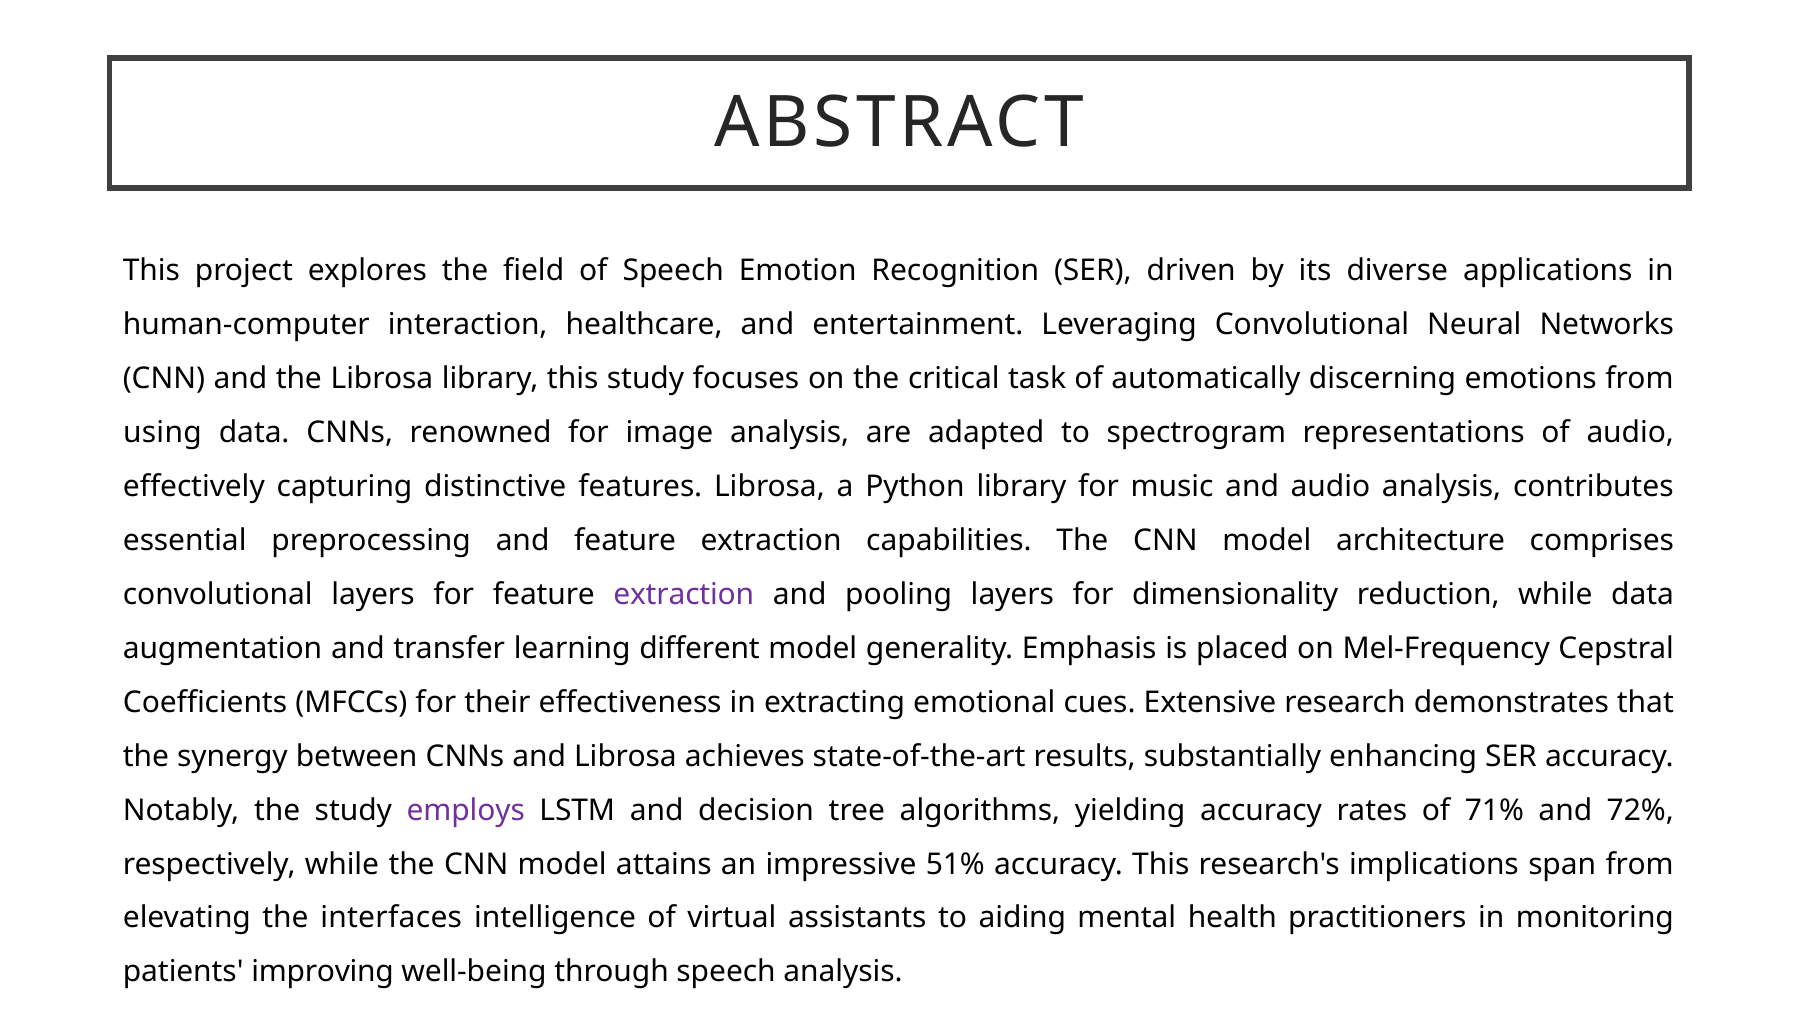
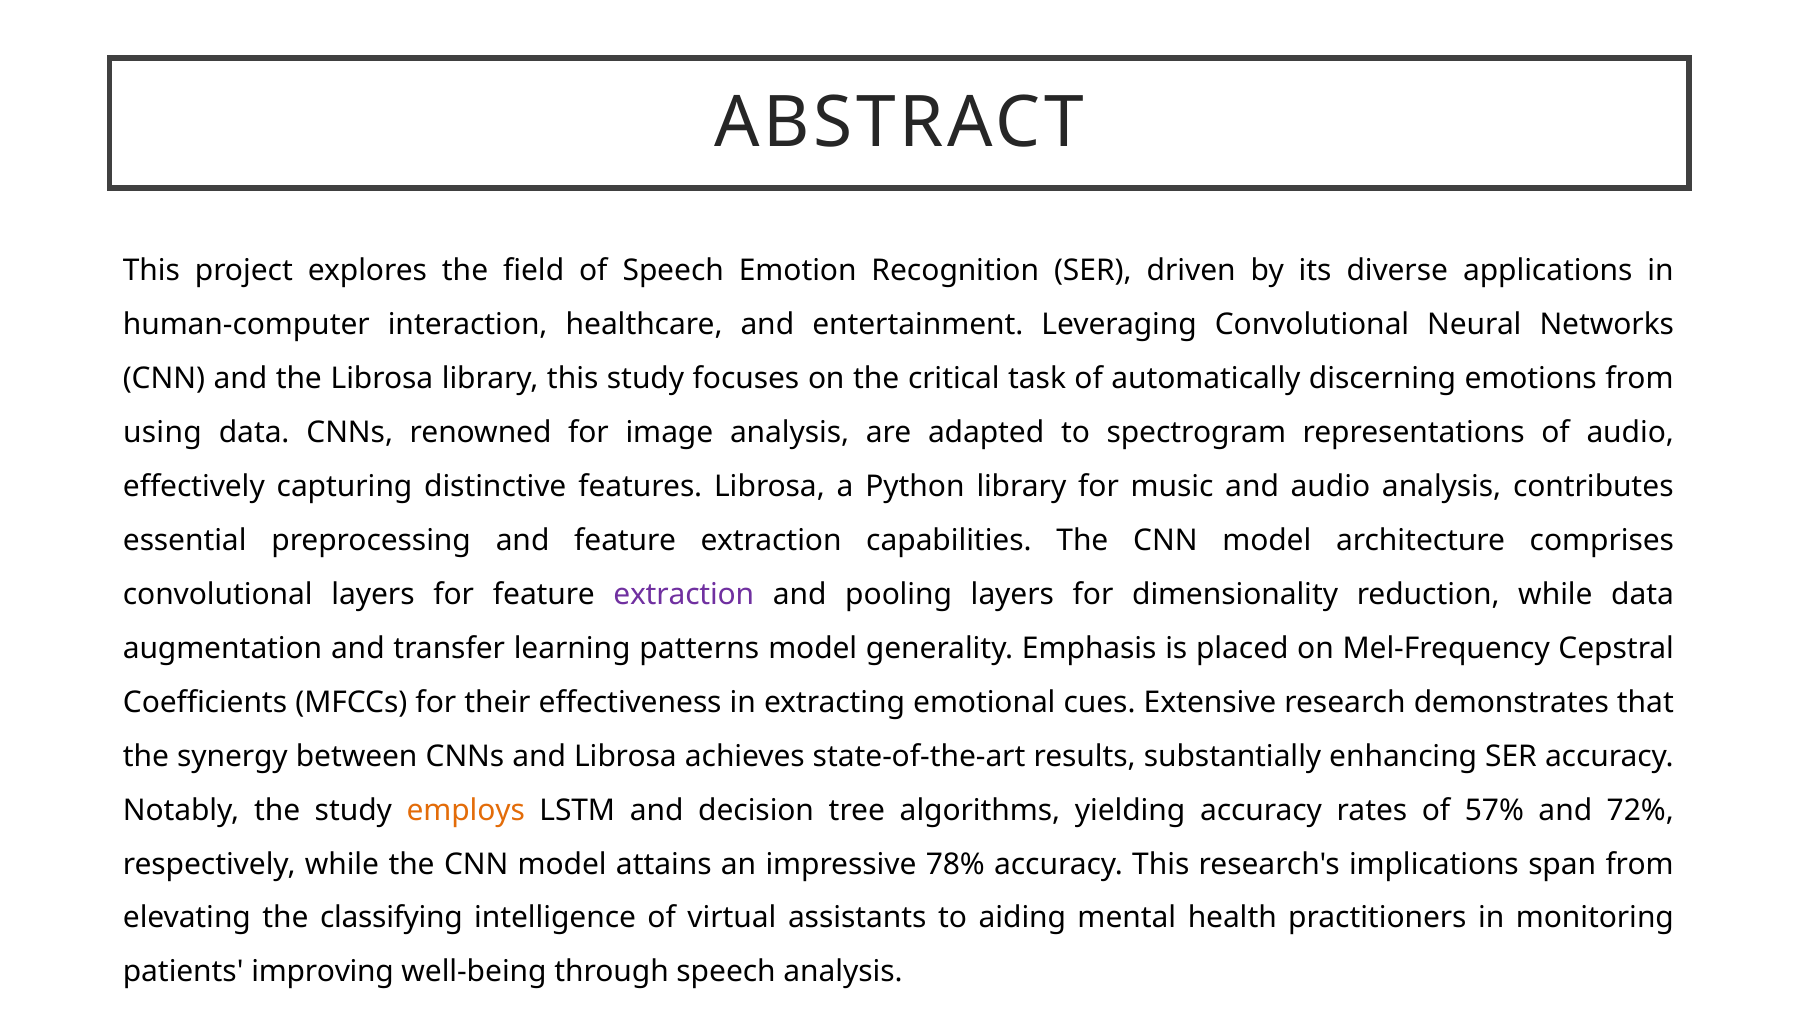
different: different -> patterns
employs colour: purple -> orange
71%: 71% -> 57%
51%: 51% -> 78%
interfaces: interfaces -> classifying
